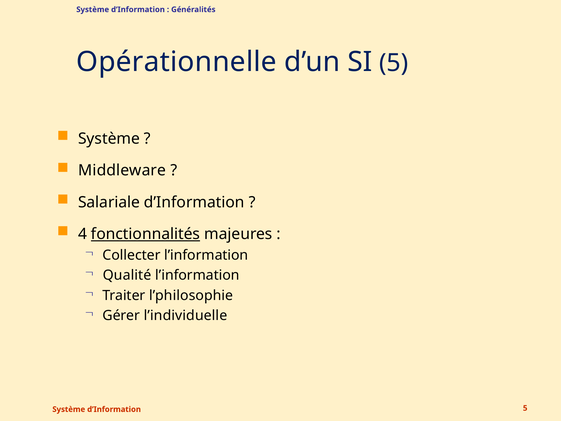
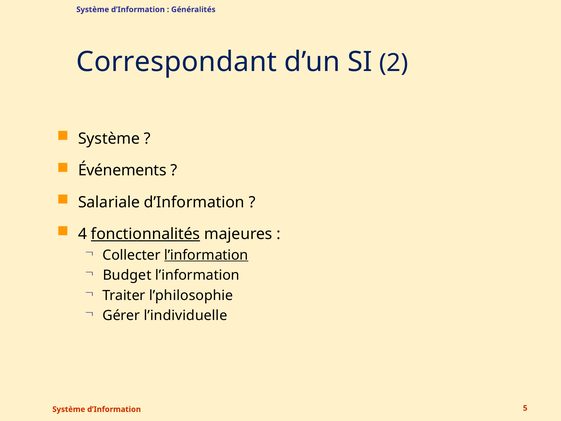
Opérationnelle: Opérationnelle -> Correspondant
SI 5: 5 -> 2
Middleware: Middleware -> Événements
l’information at (206, 255) underline: none -> present
Qualité: Qualité -> Budget
